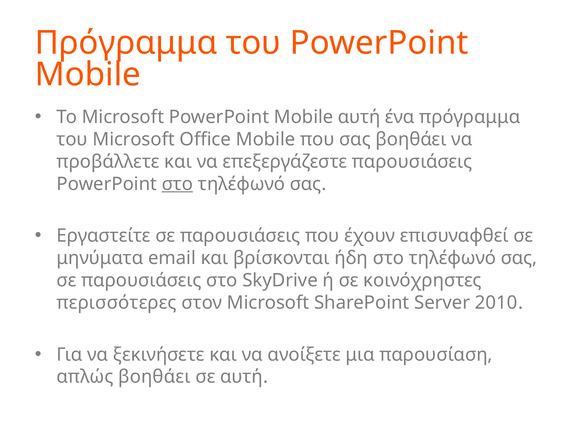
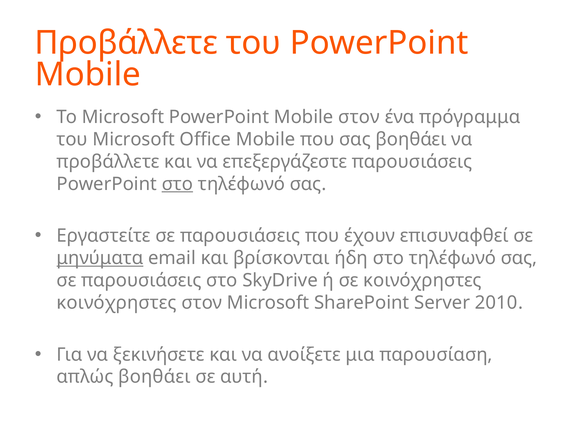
Πρόγραμμα at (126, 43): Πρόγραμμα -> Προβάλλετε
Mobile αυτή: αυτή -> στον
μηνύματα underline: none -> present
περισσότερες at (117, 302): περισσότερες -> κοινόχρηστες
